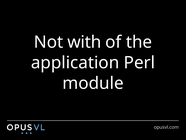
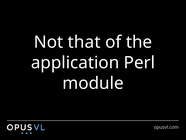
with: with -> that
